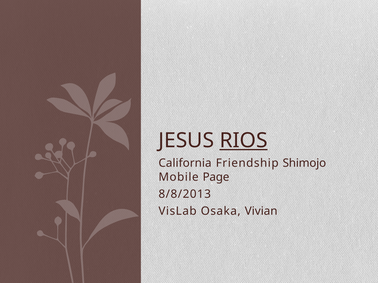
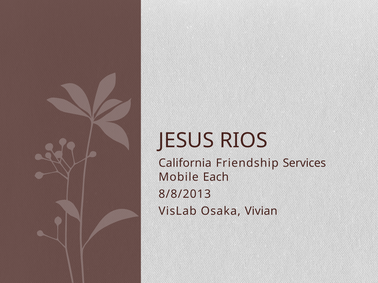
RIOS underline: present -> none
Shimojo: Shimojo -> Services
Page: Page -> Each
